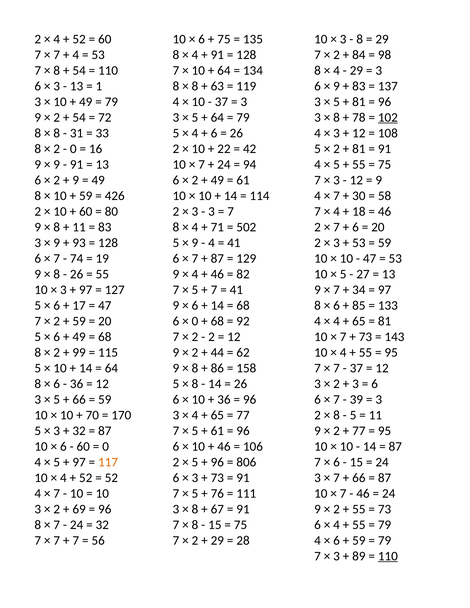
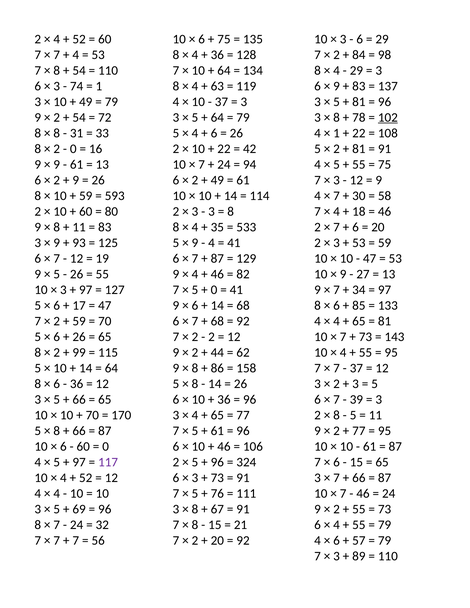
8 at (360, 39): 8 -> 6
91 at (217, 55): 91 -> 36
13 at (77, 86): 13 -> 74
8 at (195, 86): 8 -> 4
3 at (336, 133): 3 -> 1
12 at (359, 133): 12 -> 22
91 at (77, 164): 91 -> 61
49 at (98, 180): 49 -> 26
426: 426 -> 593
7 at (231, 212): 7 -> 8
71: 71 -> 35
502: 502 -> 533
128 at (108, 243): 128 -> 125
74 at (77, 259): 74 -> 12
8 at (57, 274): 8 -> 5
5 at (343, 274): 5 -> 9
7 at (214, 290): 7 -> 0
20 at (105, 321): 20 -> 70
0 at (195, 321): 0 -> 7
49 at (79, 337): 49 -> 26
68 at (105, 337): 68 -> 65
6 at (375, 384): 6 -> 5
59 at (105, 400): 59 -> 65
3 at (57, 431): 3 -> 8
32 at (79, 431): 32 -> 66
14 at (370, 447): 14 -> 61
117 colour: orange -> purple
806: 806 -> 324
24 at (382, 462): 24 -> 65
52 at (111, 478): 52 -> 12
7 at (57, 494): 7 -> 4
2 at (57, 509): 2 -> 5
75 at (241, 525): 75 -> 21
29 at (217, 541): 29 -> 20
28 at (243, 541): 28 -> 92
59 at (359, 541): 59 -> 57
110 at (388, 556) underline: present -> none
